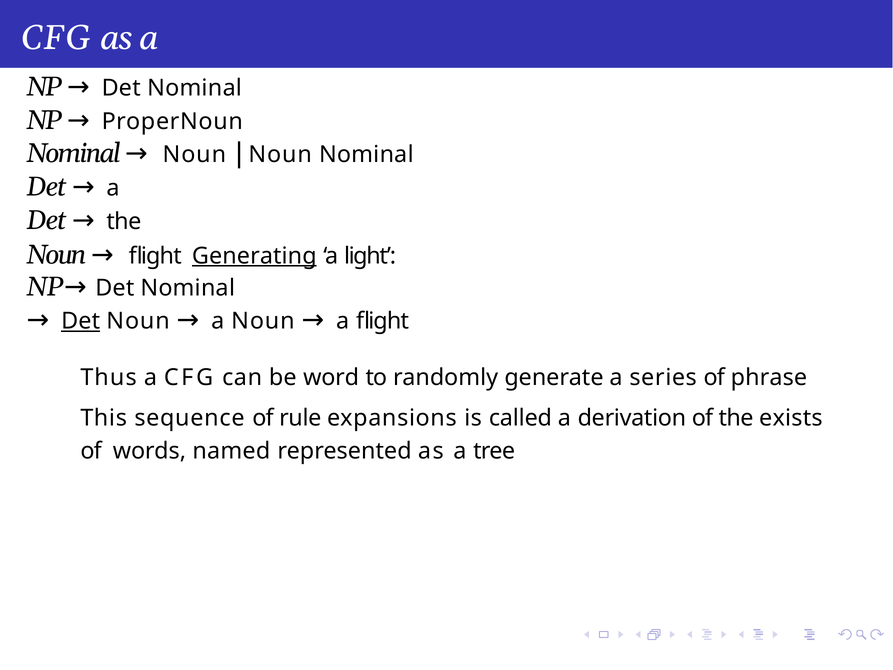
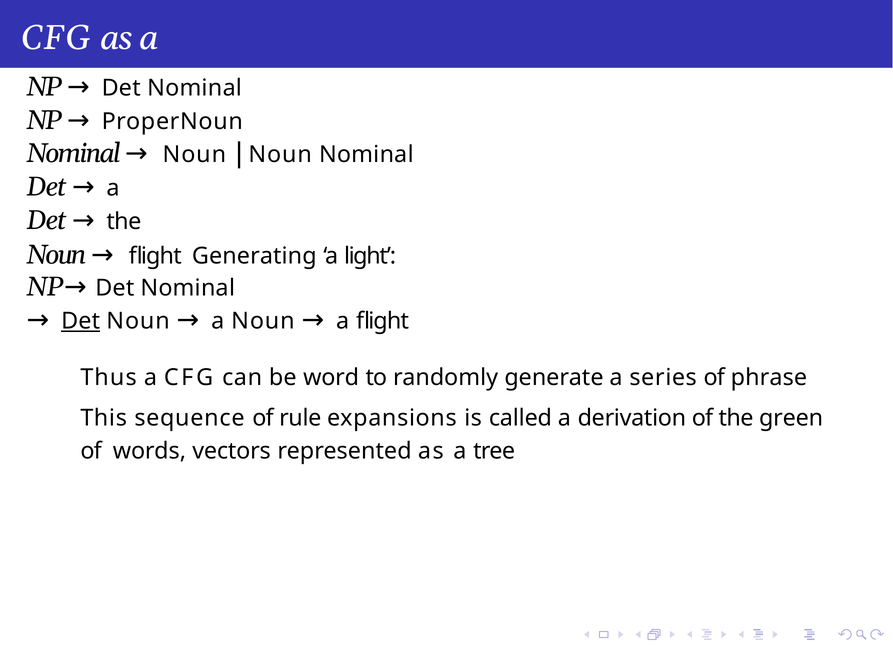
Generating underline: present -> none
exists: exists -> green
named: named -> vectors
